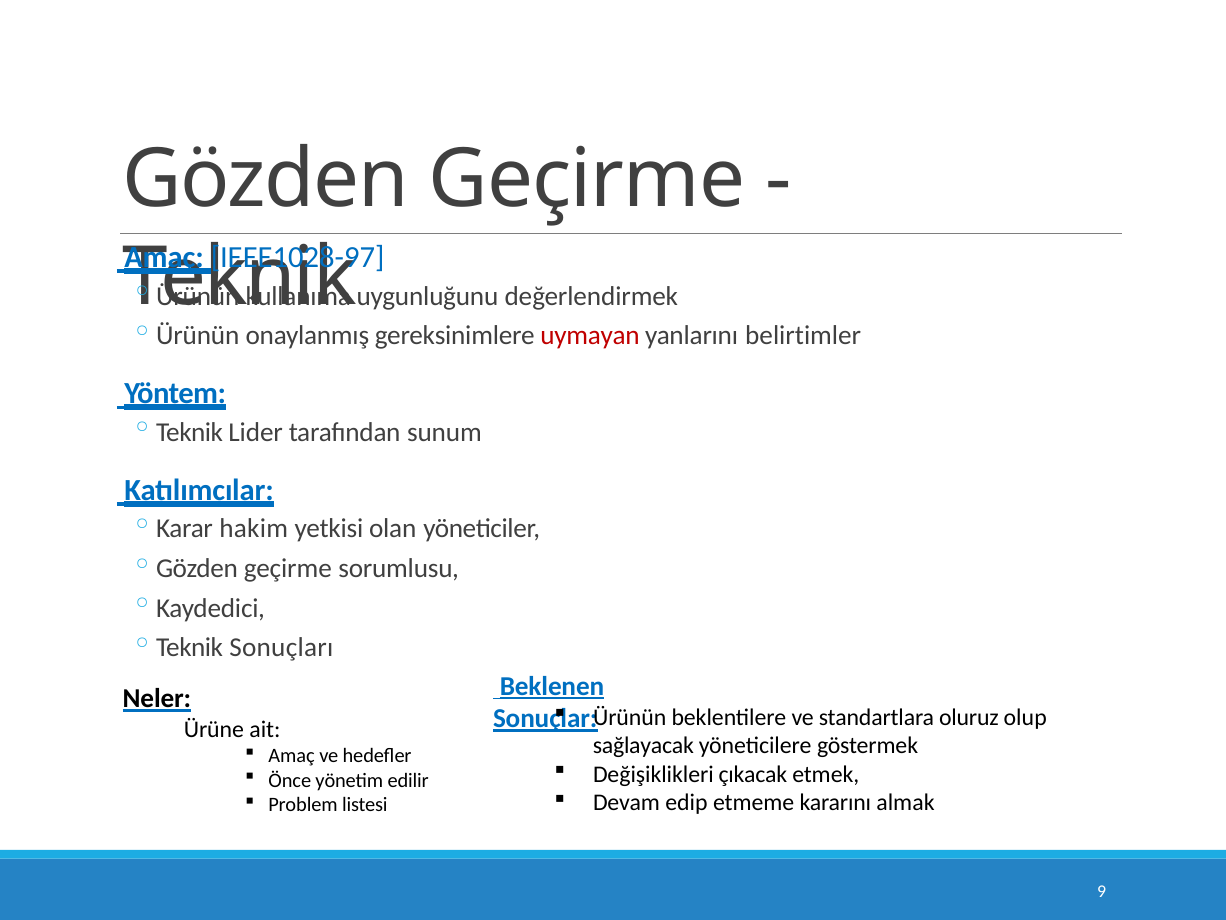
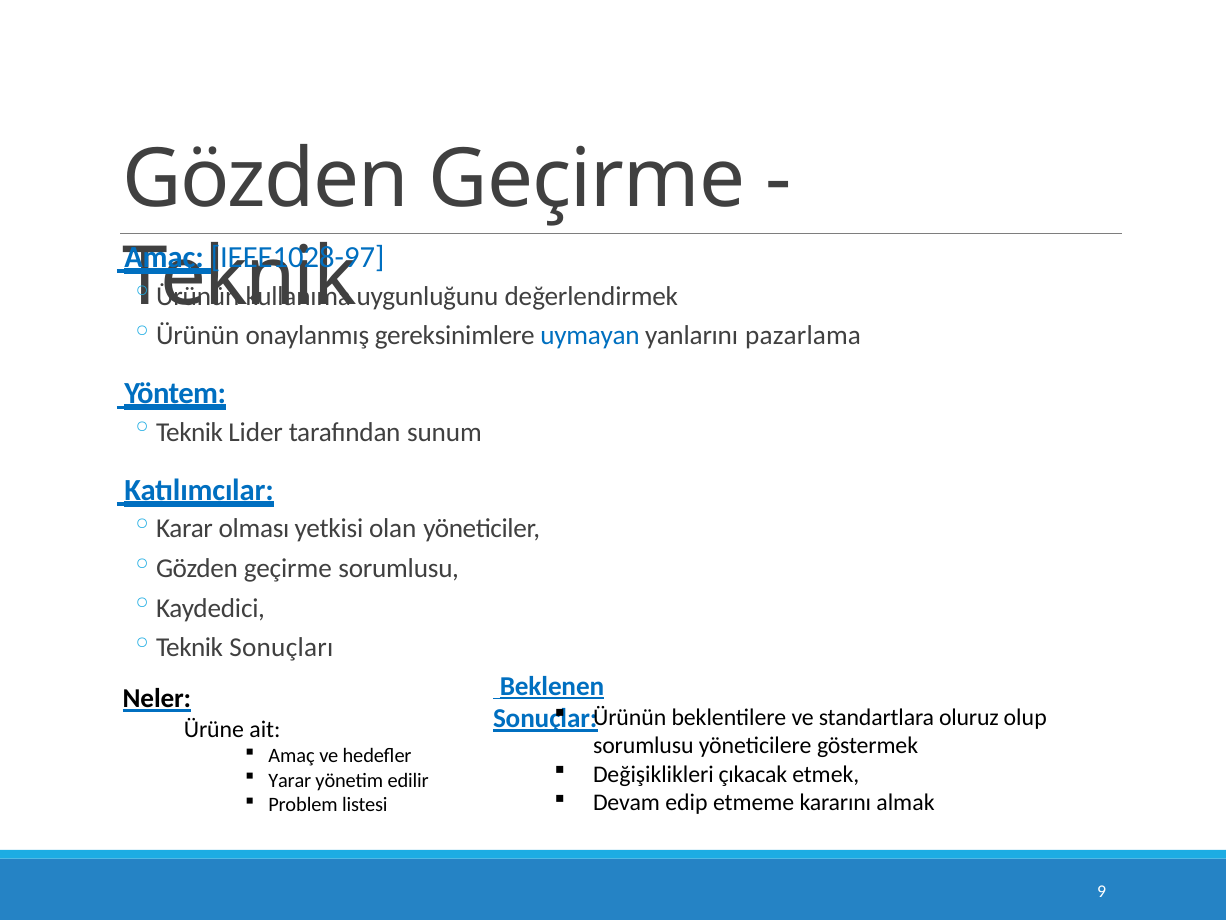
uymayan colour: red -> blue
belirtimler: belirtimler -> pazarlama
hakim: hakim -> olması
sağlayacak at (643, 745): sağlayacak -> sorumlusu
Önce: Önce -> Yarar
